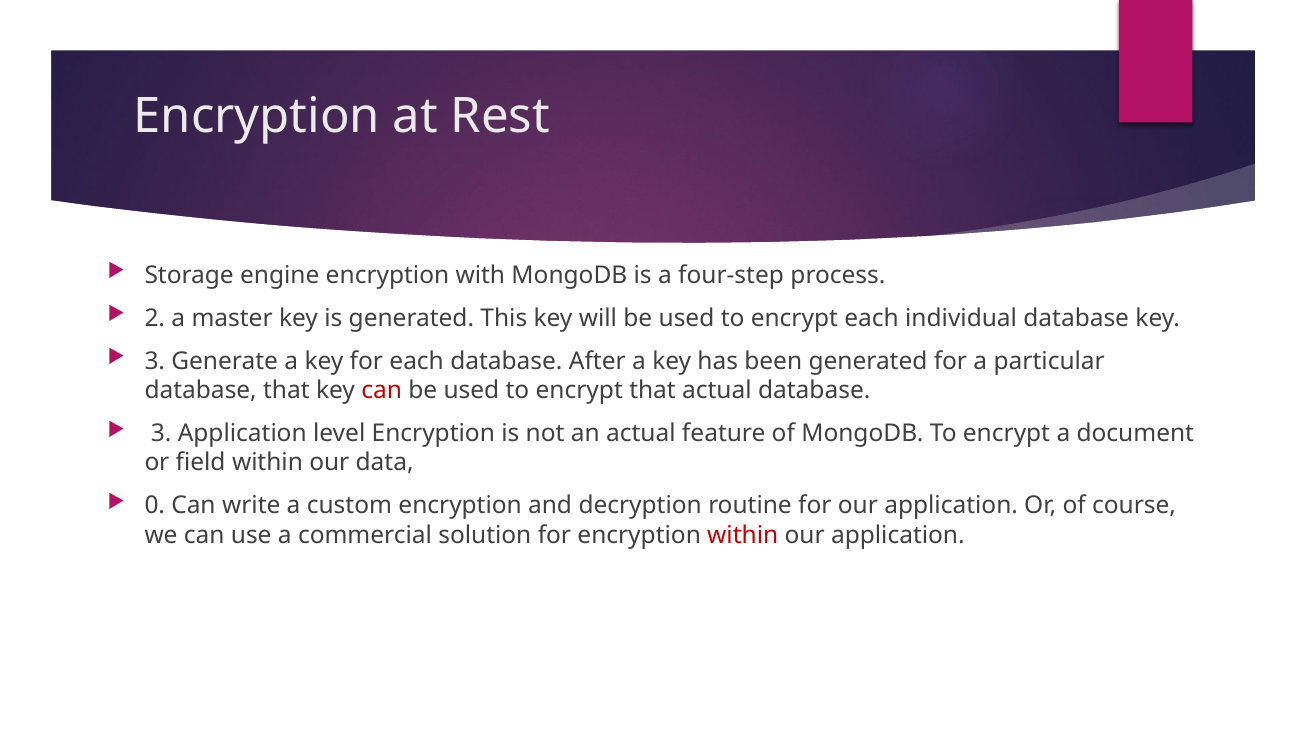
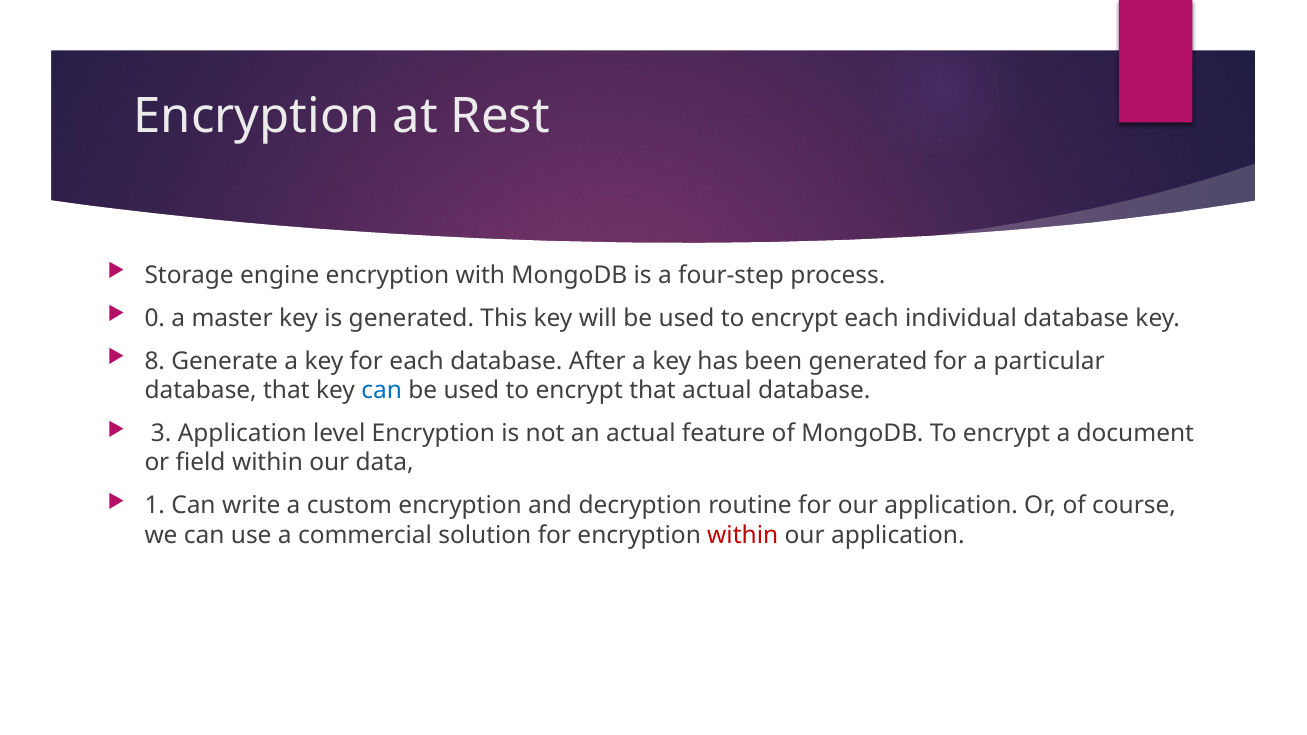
2: 2 -> 0
3 at (155, 361): 3 -> 8
can at (382, 391) colour: red -> blue
0: 0 -> 1
